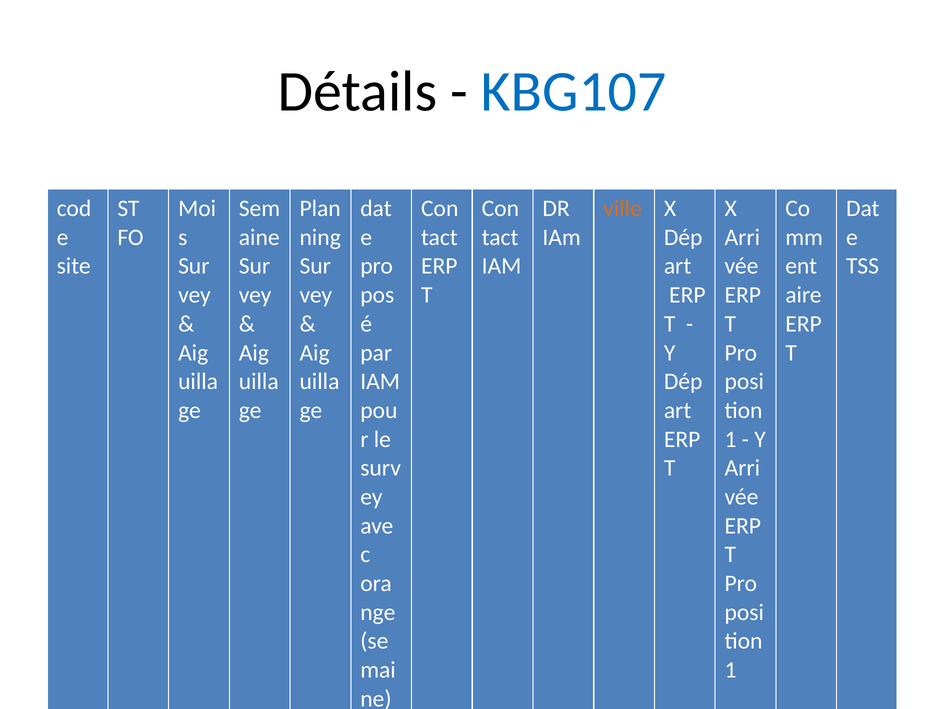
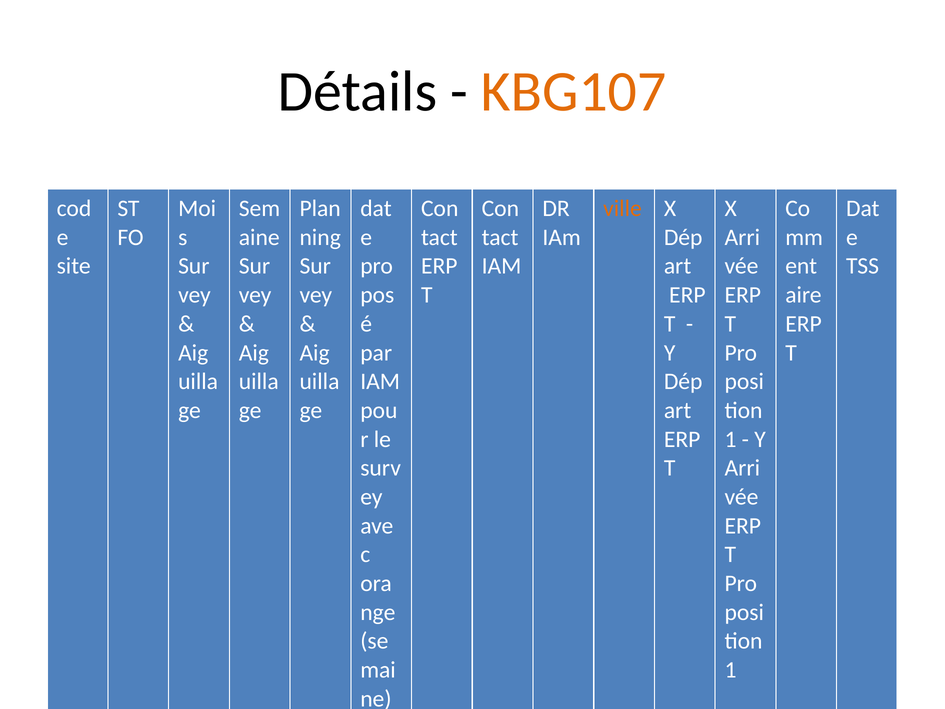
KBG107 colour: blue -> orange
